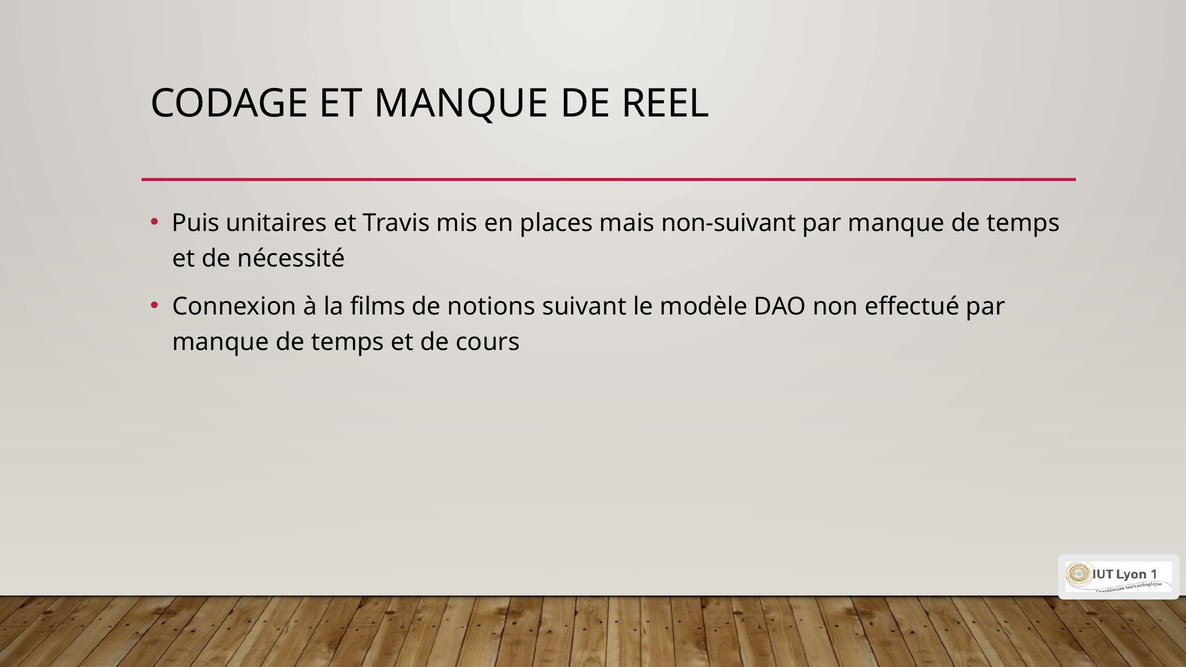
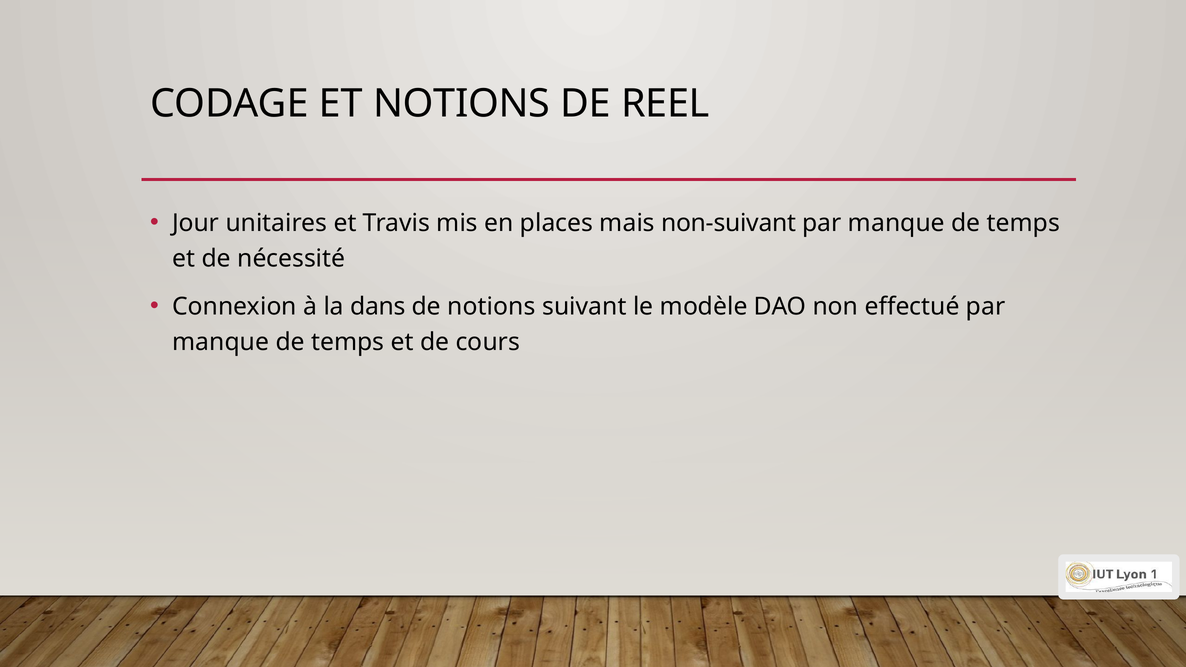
ET MANQUE: MANQUE -> NOTIONS
Puis: Puis -> Jour
films: films -> dans
